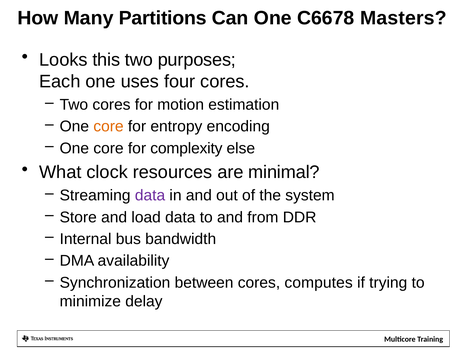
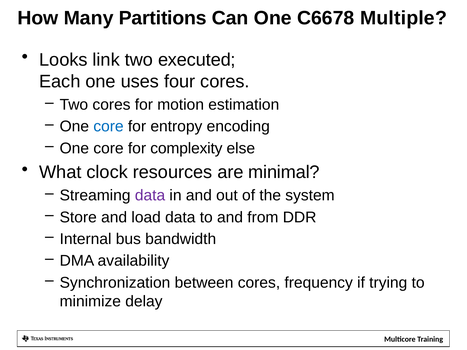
Masters: Masters -> Multiple
this: this -> link
purposes: purposes -> executed
core at (108, 127) colour: orange -> blue
computes: computes -> frequency
